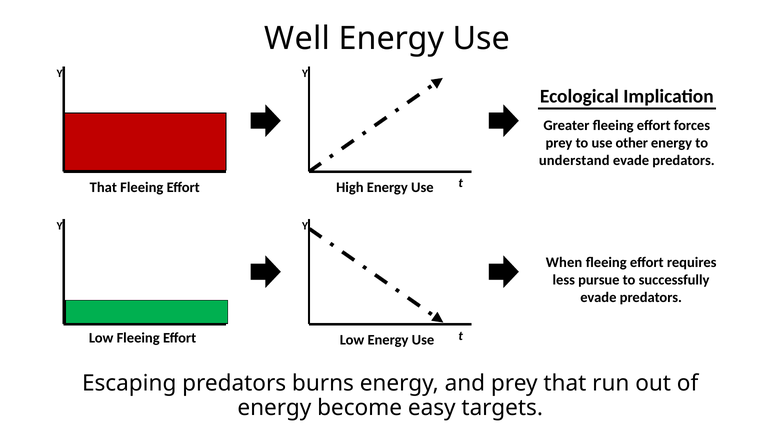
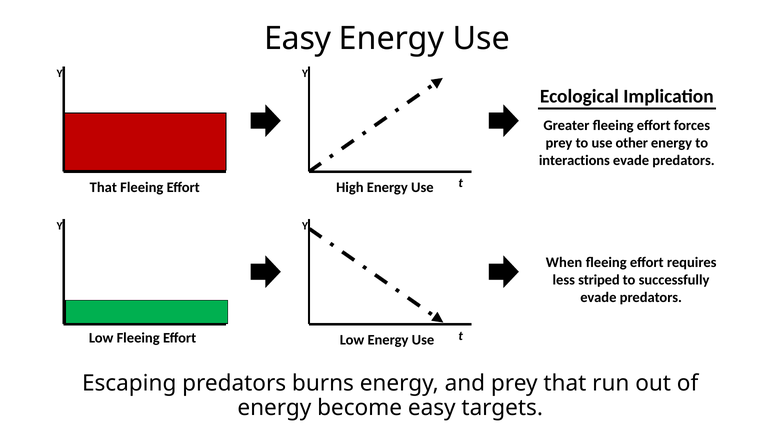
Well at (297, 39): Well -> Easy
understand: understand -> interactions
pursue: pursue -> striped
